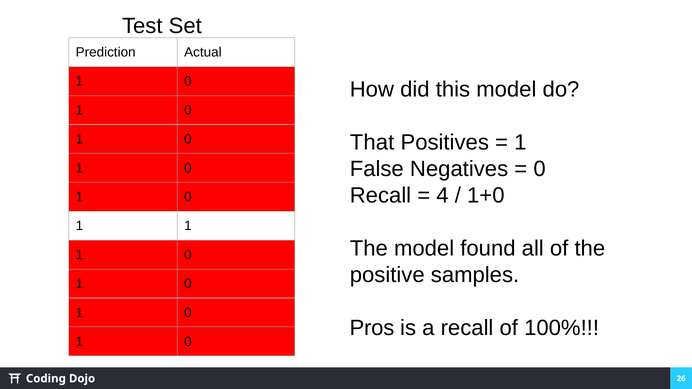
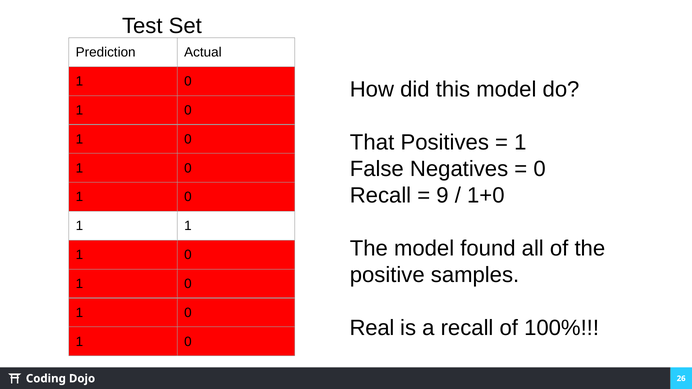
4: 4 -> 9
Pros: Pros -> Real
